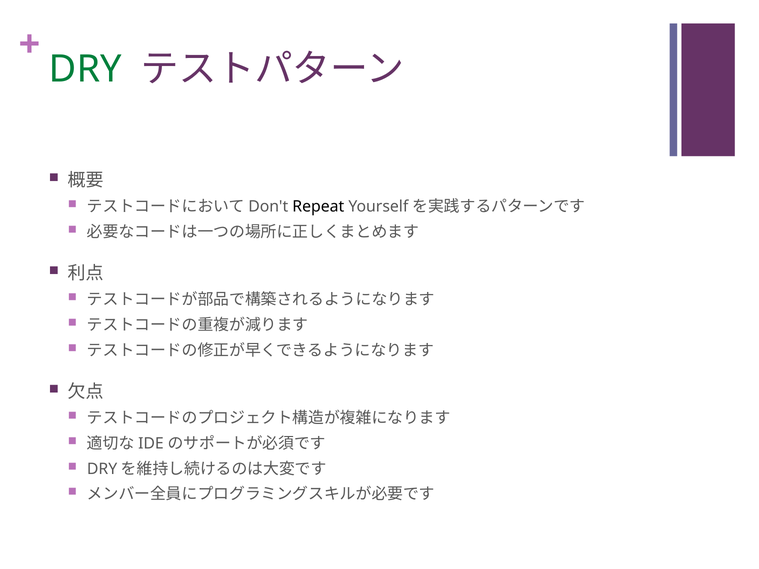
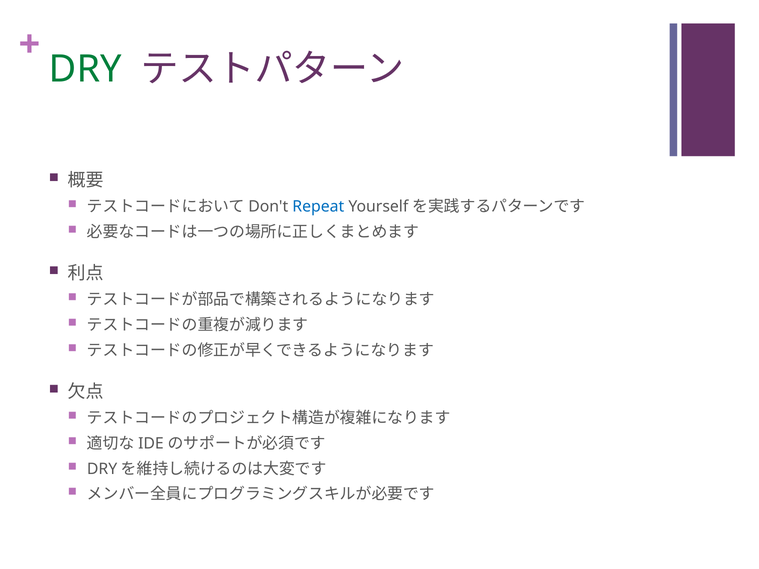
Repeat colour: black -> blue
